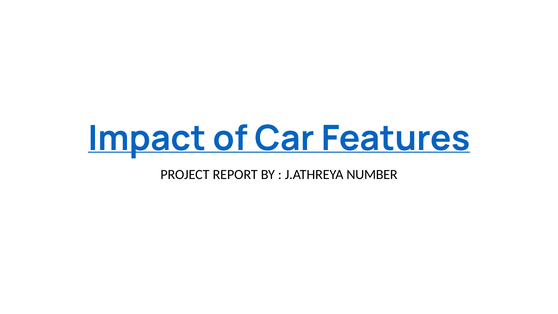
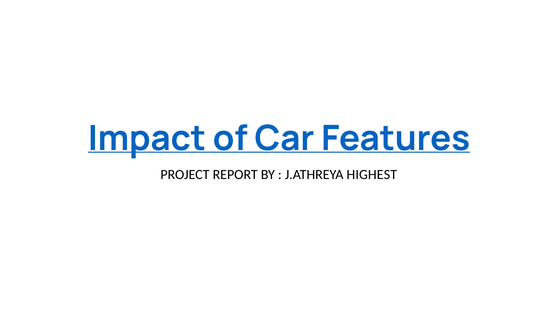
NUMBER: NUMBER -> HIGHEST
